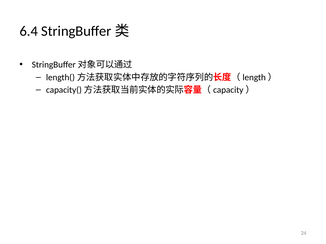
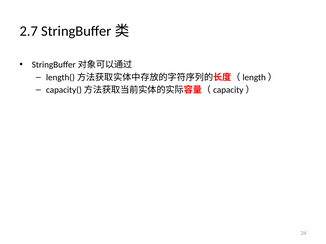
6.4: 6.4 -> 2.7
